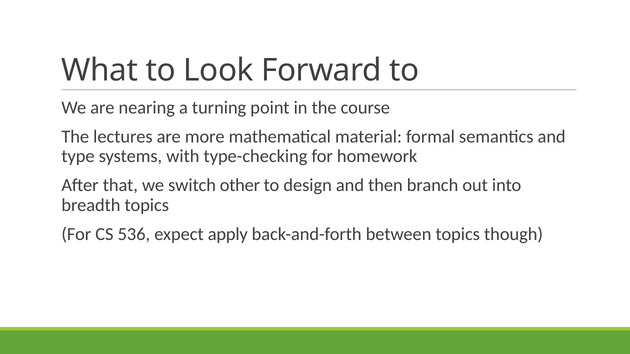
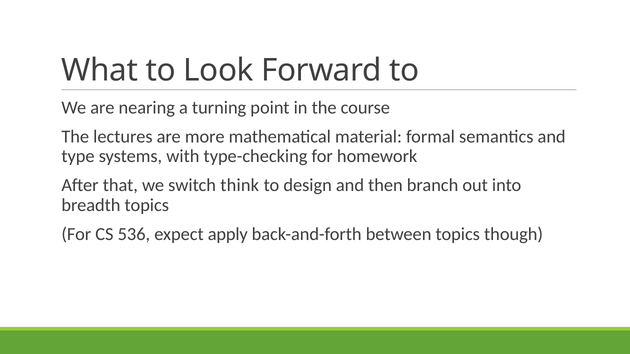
other: other -> think
